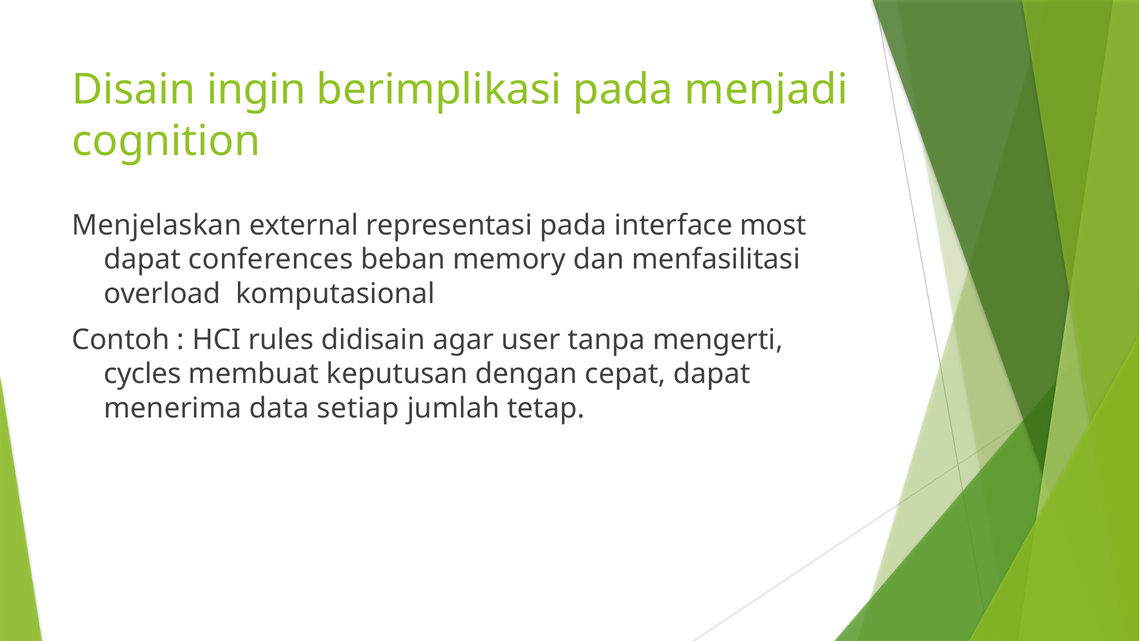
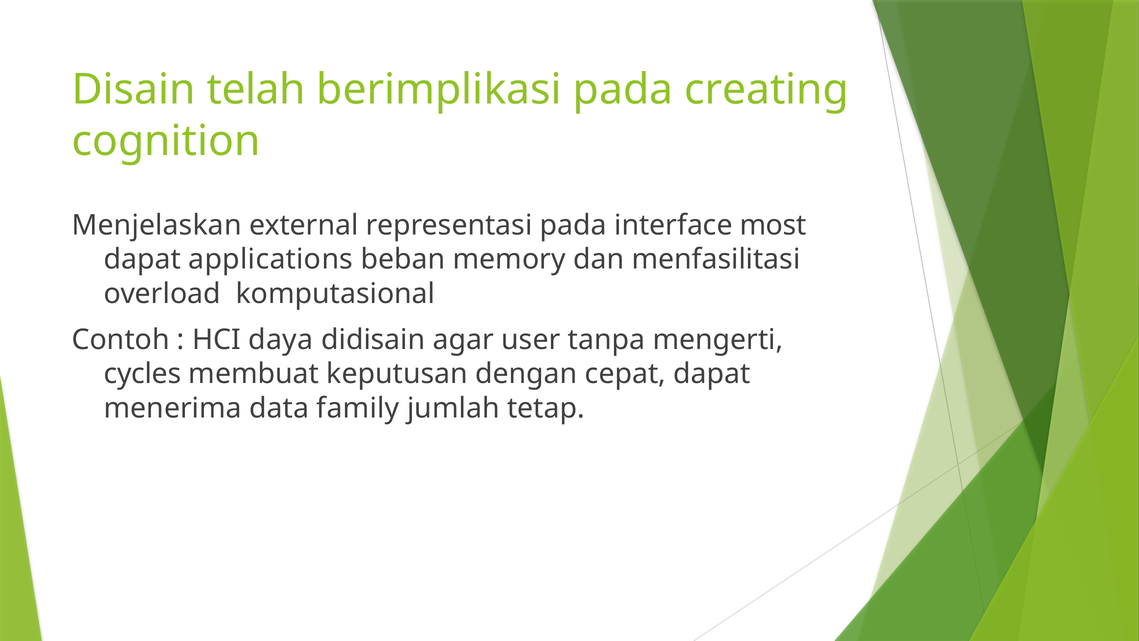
ingin: ingin -> telah
menjadi: menjadi -> creating
conferences: conferences -> applications
rules: rules -> daya
setiap: setiap -> family
